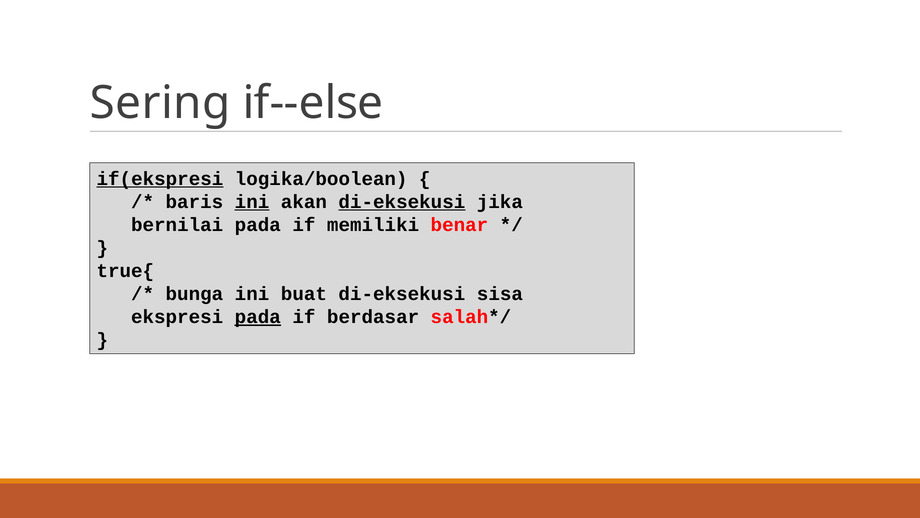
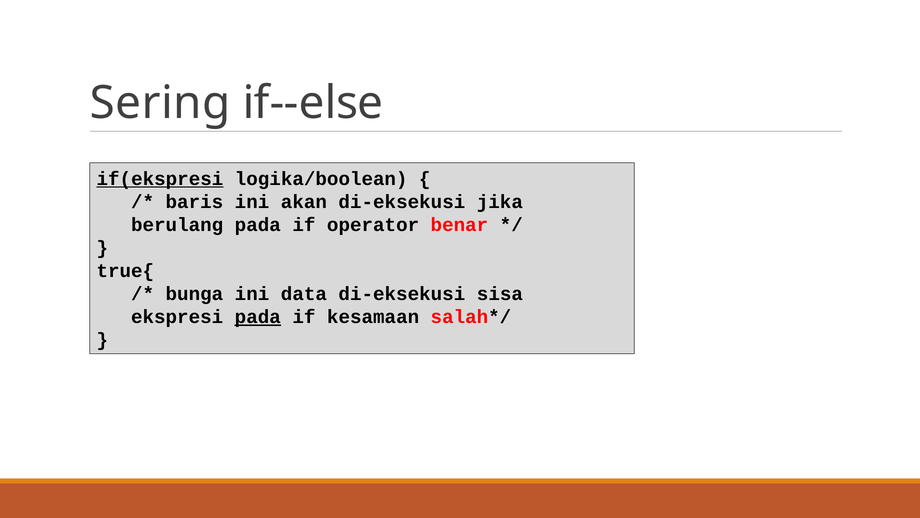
ini at (252, 202) underline: present -> none
di-eksekusi at (402, 202) underline: present -> none
bernilai: bernilai -> berulang
memiliki: memiliki -> operator
buat: buat -> data
berdasar: berdasar -> kesamaan
